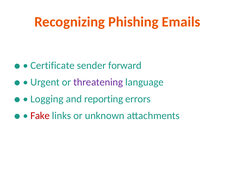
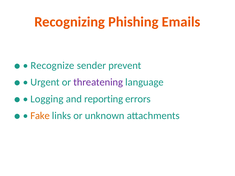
Certificate: Certificate -> Recognize
forward: forward -> prevent
Fake colour: red -> orange
